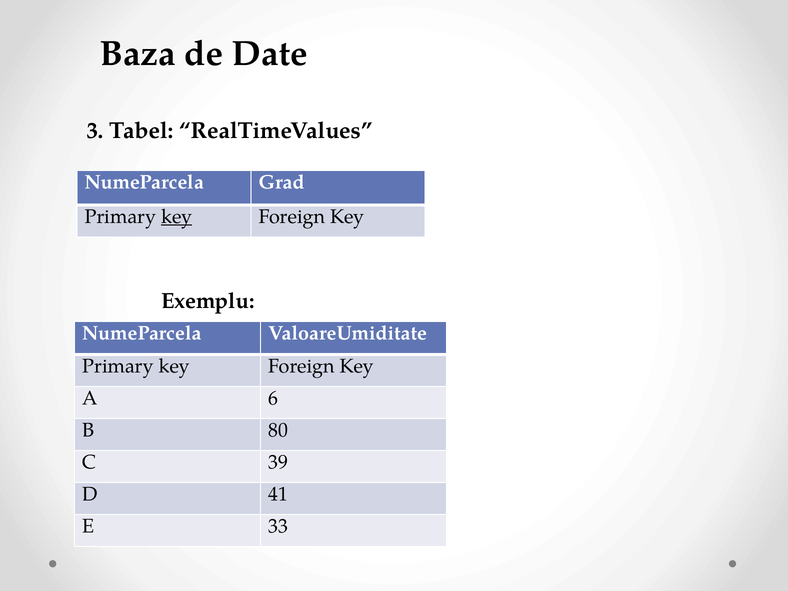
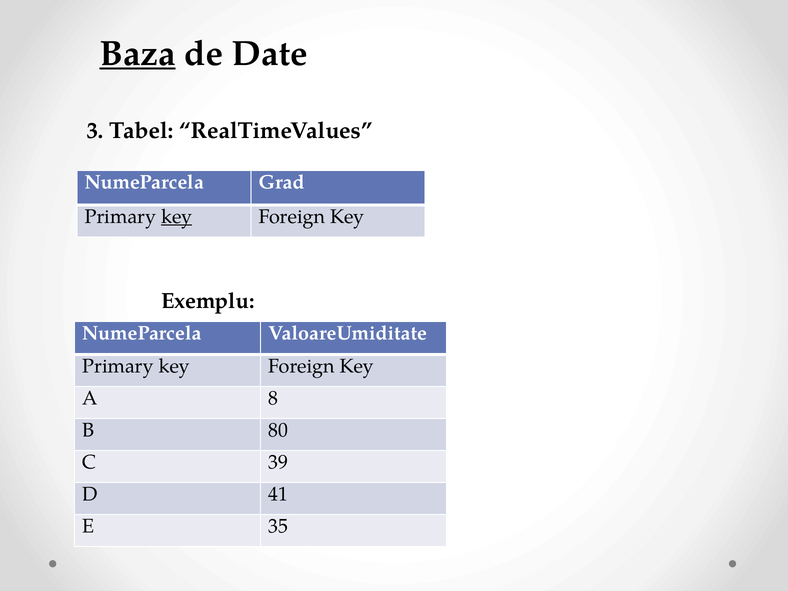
Baza underline: none -> present
6: 6 -> 8
33: 33 -> 35
